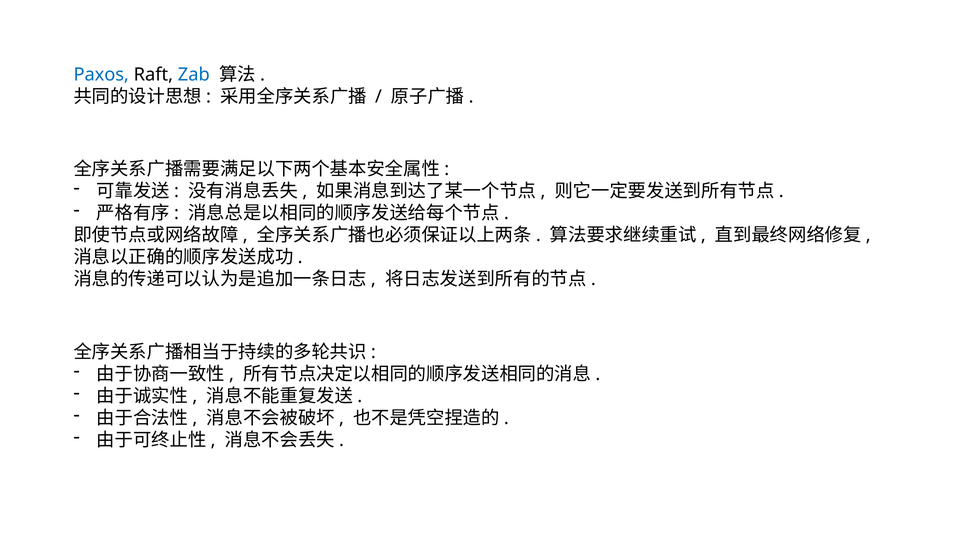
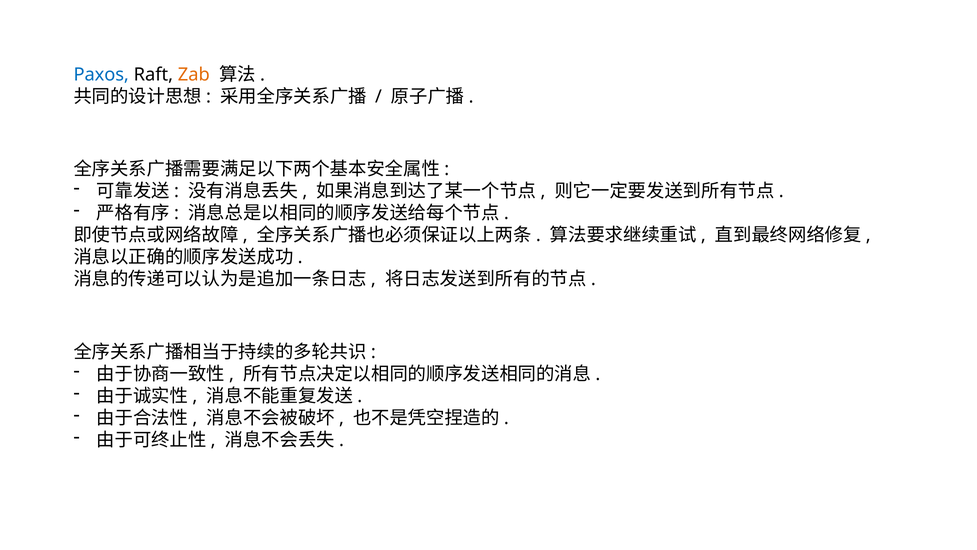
Zab colour: blue -> orange
